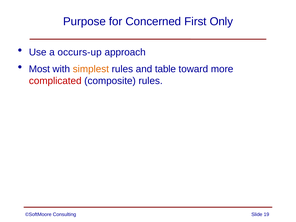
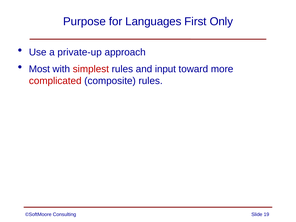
Concerned: Concerned -> Languages
occurs-up: occurs-up -> private-up
simplest colour: orange -> red
table: table -> input
